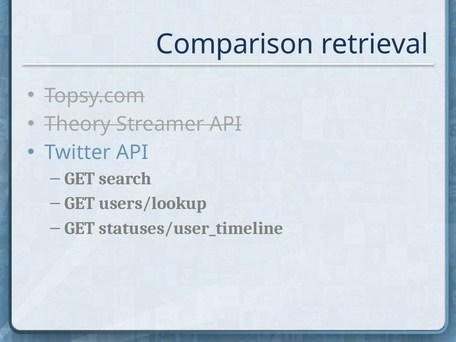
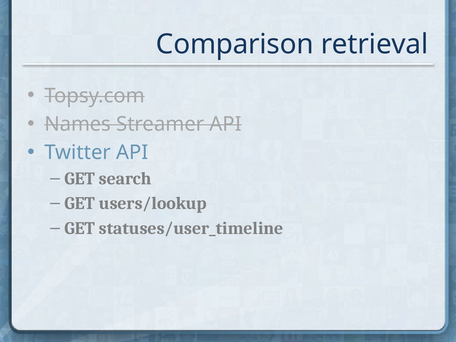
Theory: Theory -> Names
